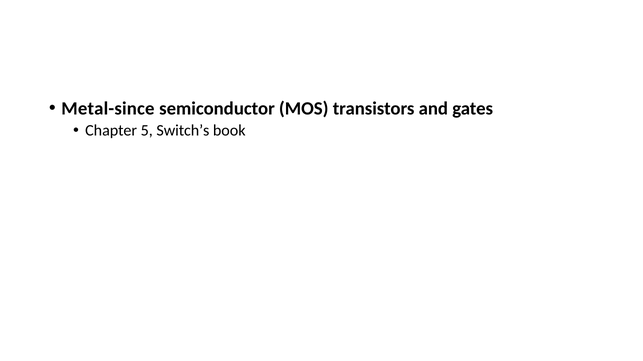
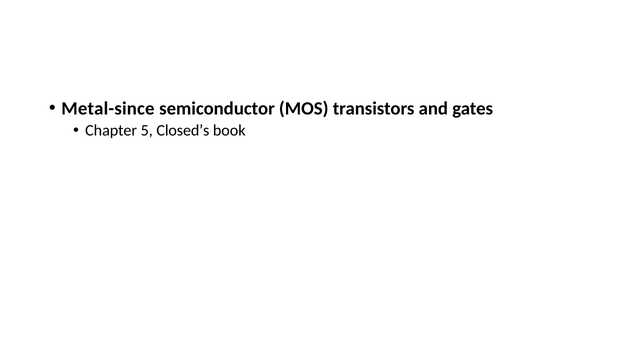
Switch’s: Switch’s -> Closed’s
